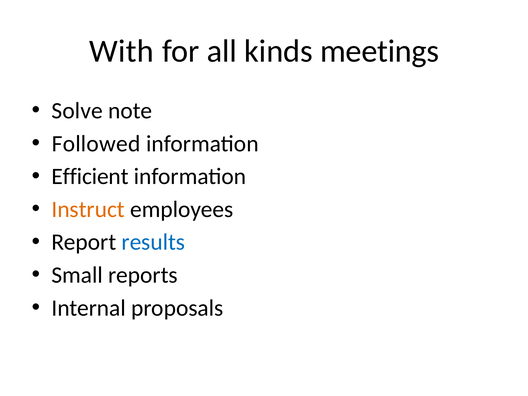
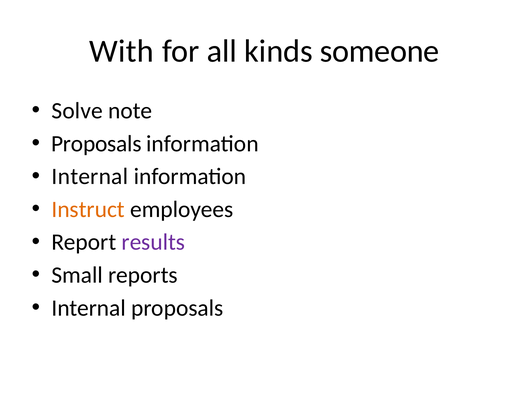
meetings: meetings -> someone
Followed at (96, 144): Followed -> Proposals
Efficient at (90, 176): Efficient -> Internal
results colour: blue -> purple
